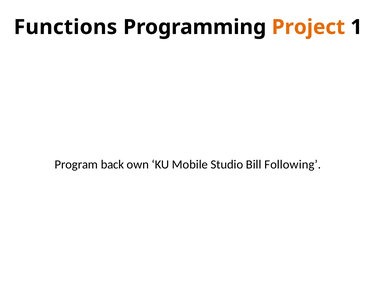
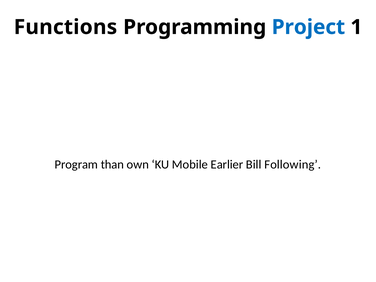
Project colour: orange -> blue
back: back -> than
Studio: Studio -> Earlier
